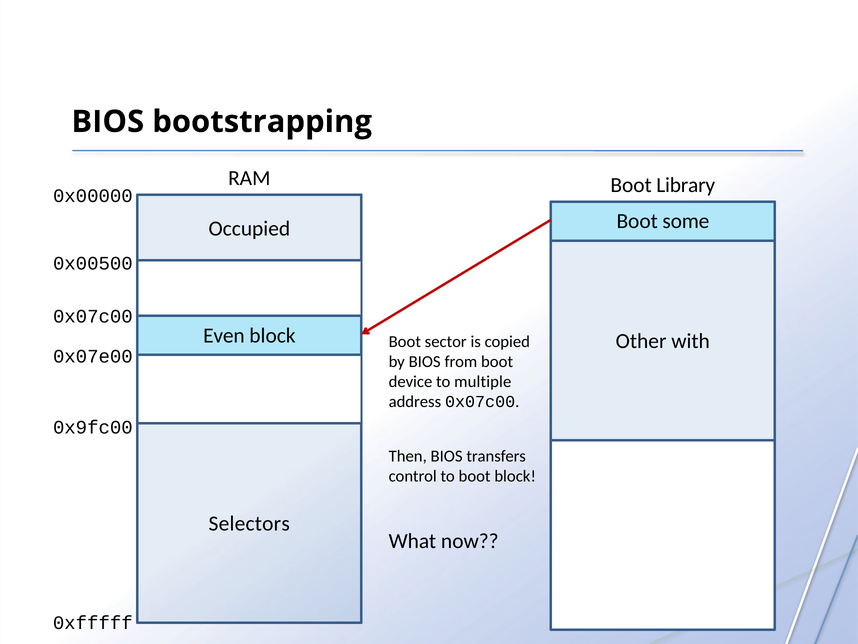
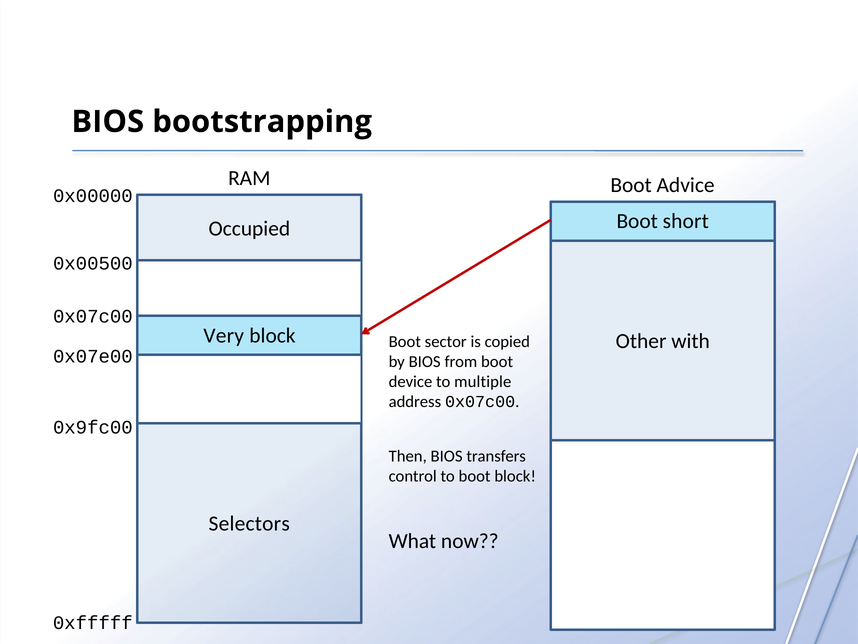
Library: Library -> Advice
some: some -> short
Even: Even -> Very
